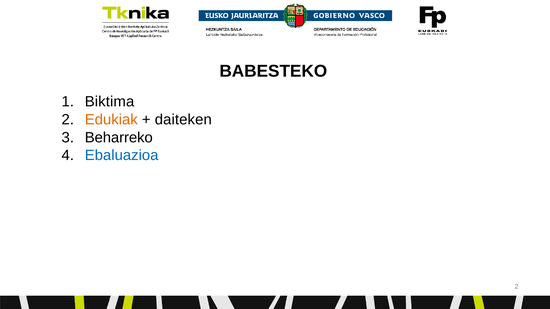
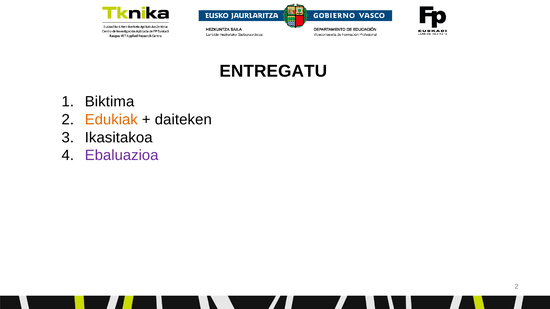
BABESTEKO: BABESTEKO -> ENTREGATU
Beharreko: Beharreko -> Ikasitakoa
Ebaluazioa colour: blue -> purple
